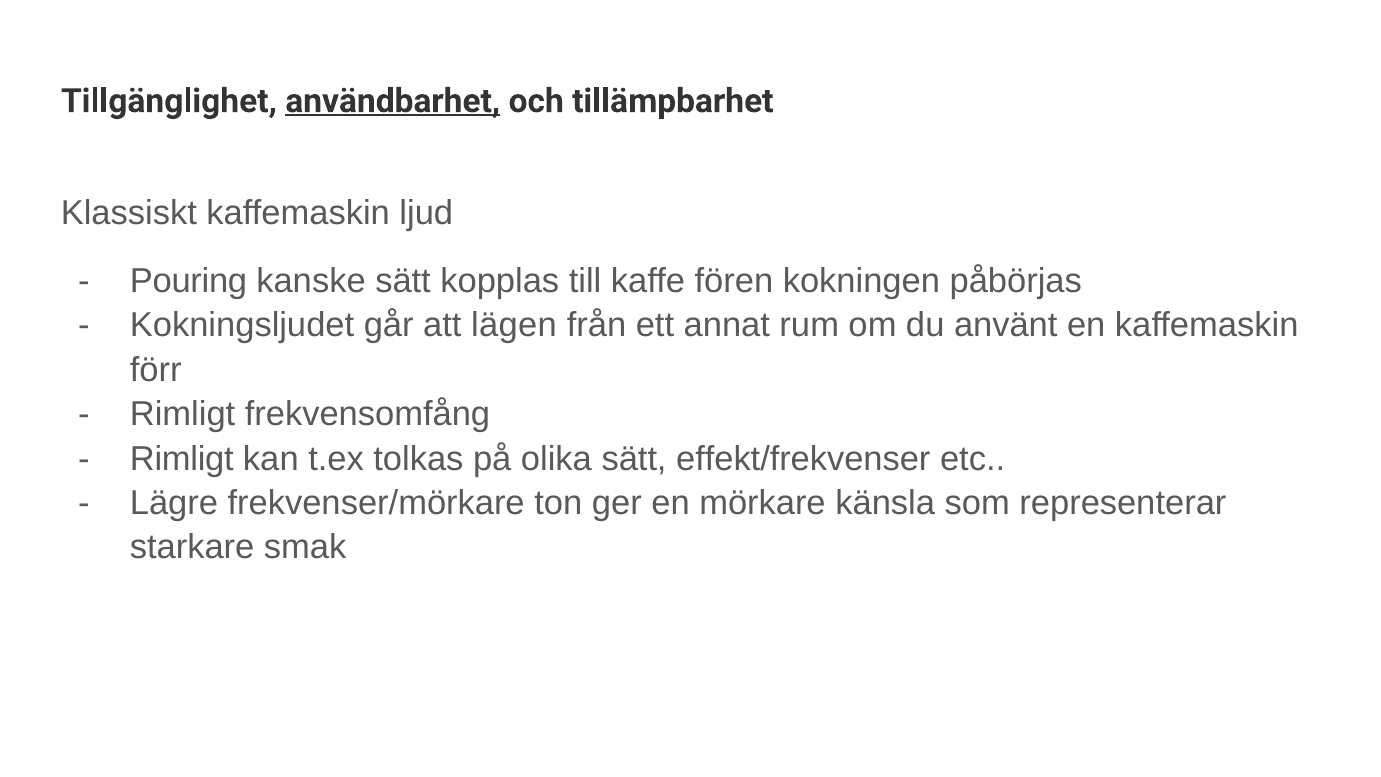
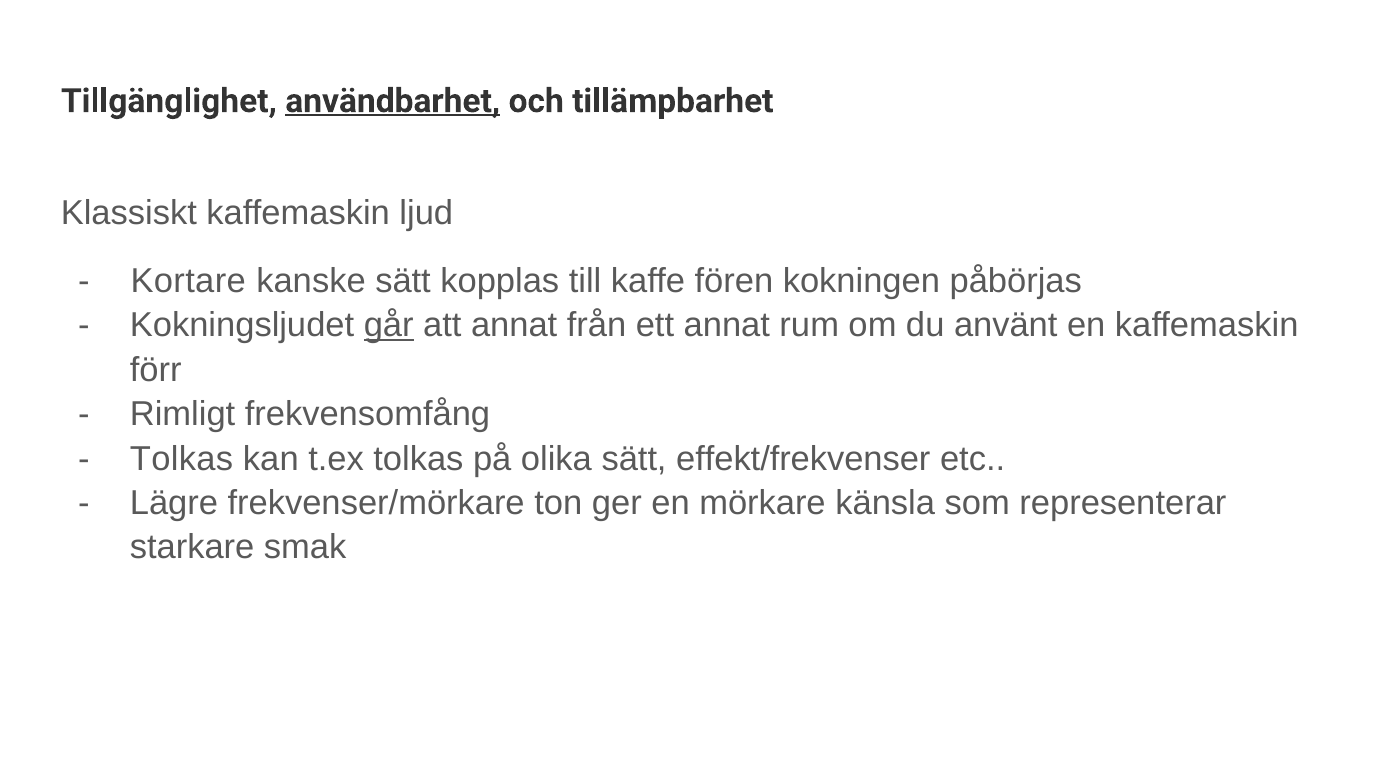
Pouring: Pouring -> Kortare
går underline: none -> present
att lägen: lägen -> annat
Rimligt at (182, 459): Rimligt -> Tolkas
